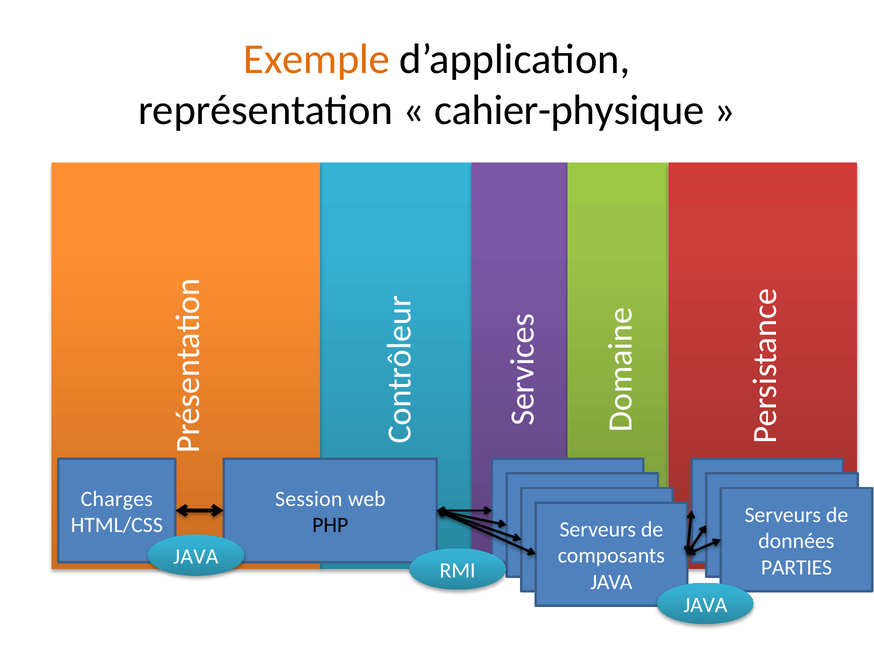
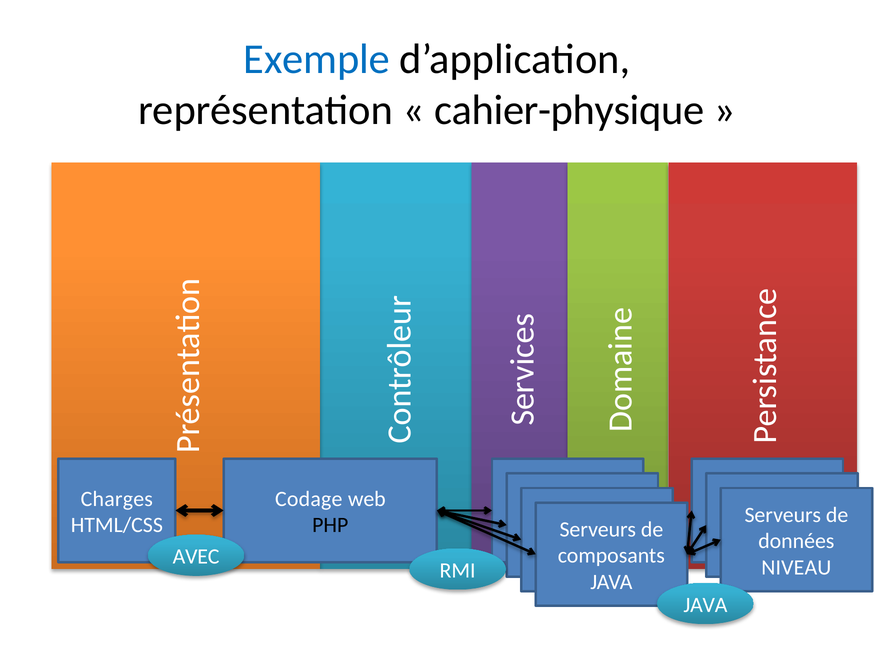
Exemple colour: orange -> blue
Session: Session -> Codage
JAVA at (196, 556): JAVA -> AVEC
PARTIES: PARTIES -> NIVEAU
